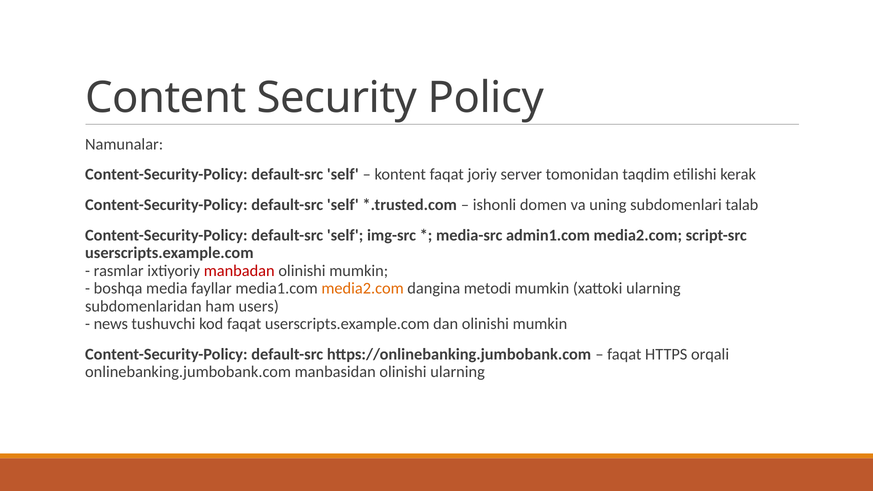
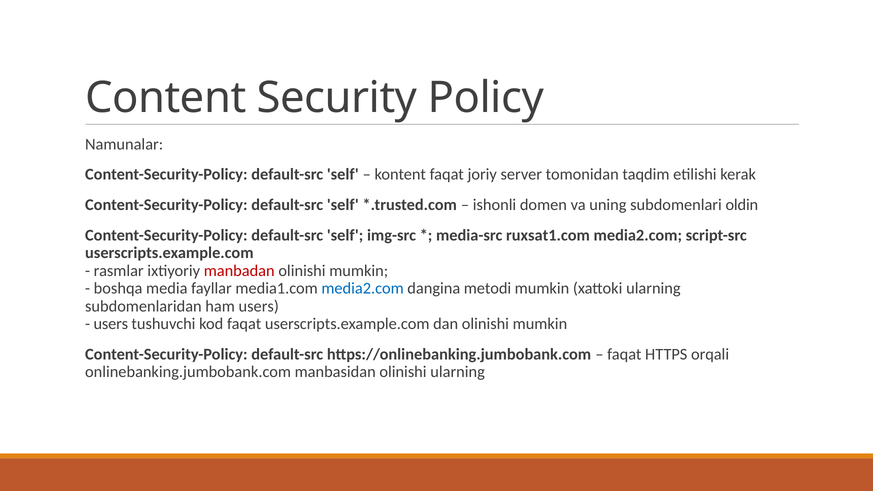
talab: talab -> oldin
admin1.com: admin1.com -> ruxsat1.com
media2.com at (363, 288) colour: orange -> blue
news at (111, 324): news -> users
